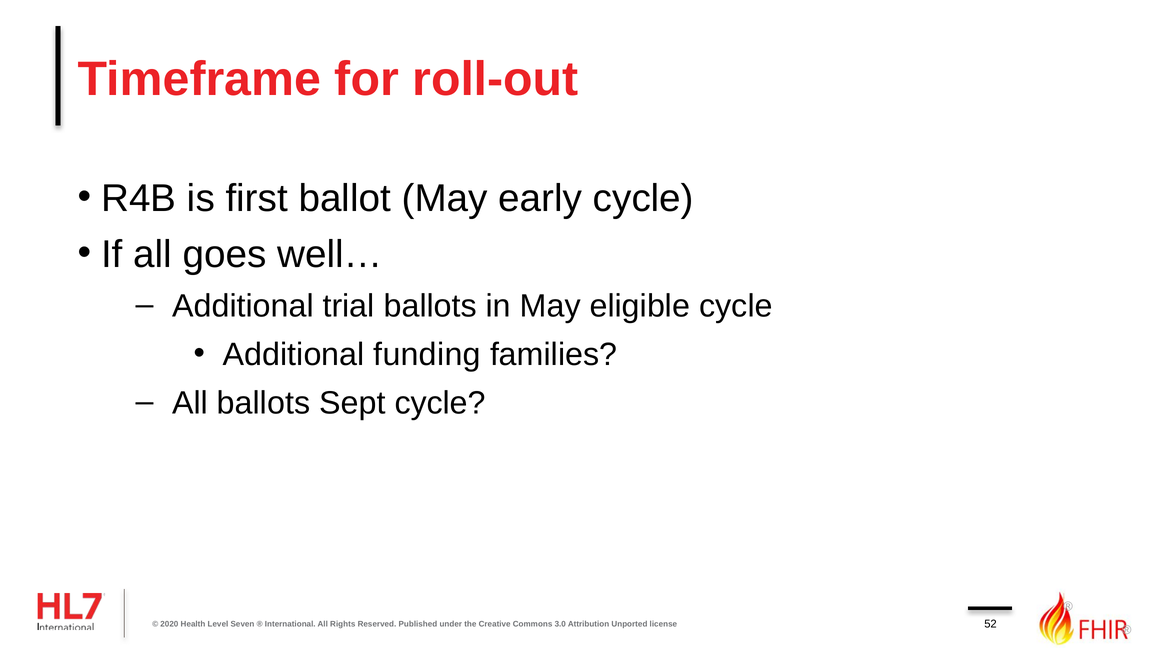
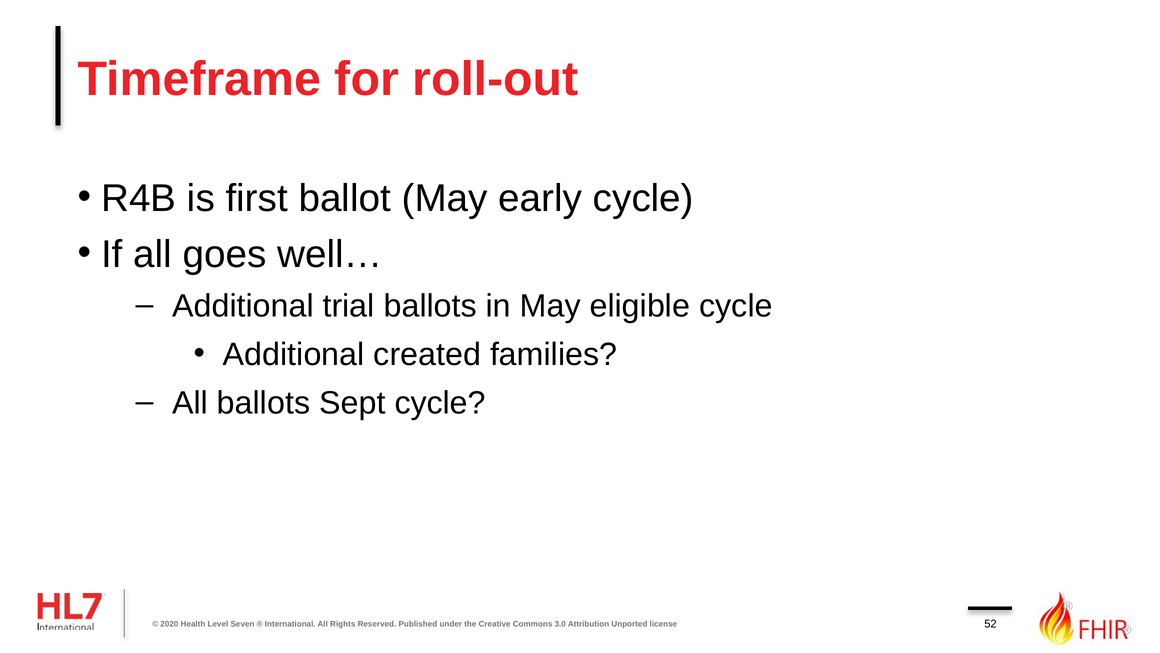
funding: funding -> created
